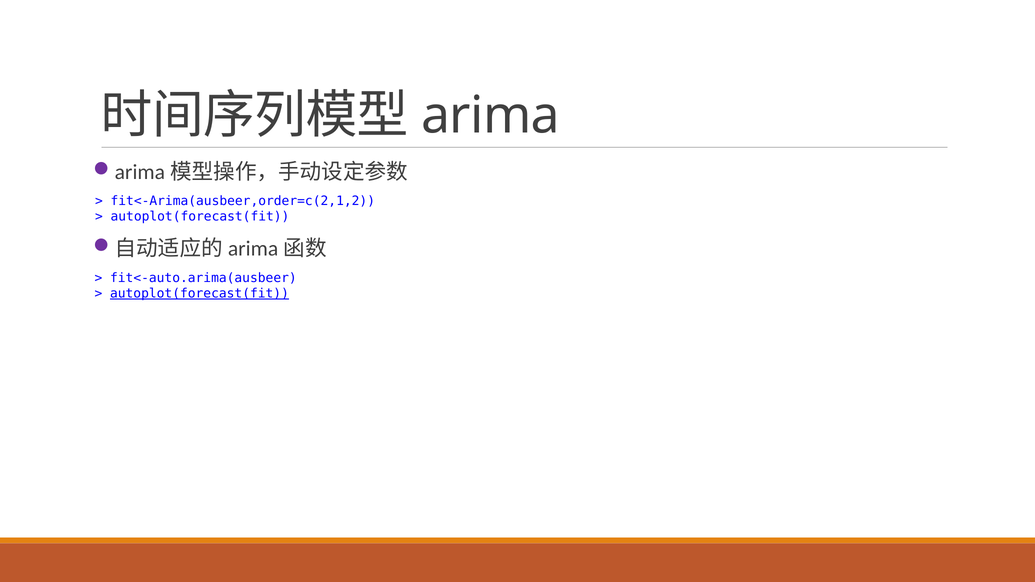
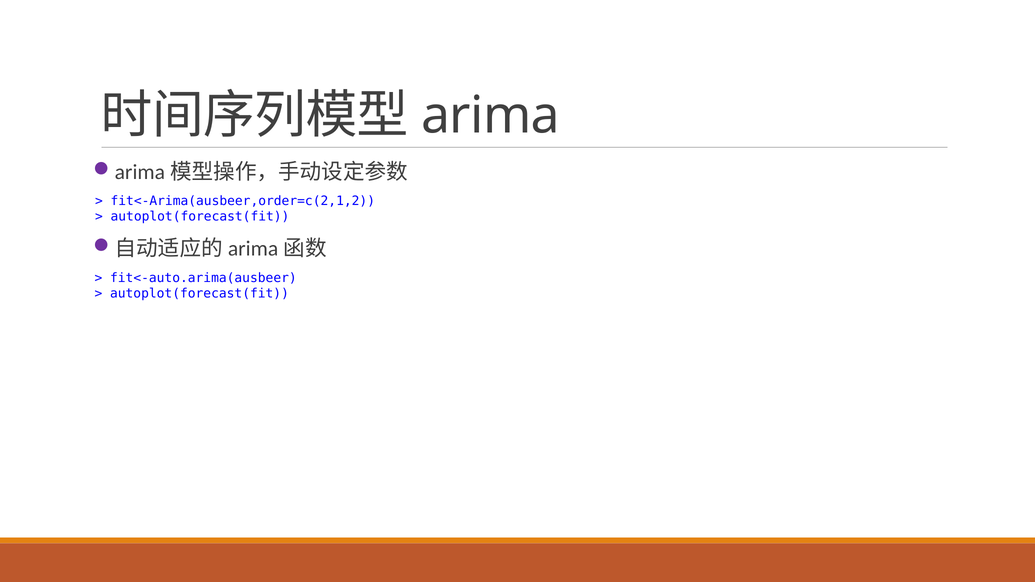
autoplot(forecast(fit at (199, 294) underline: present -> none
